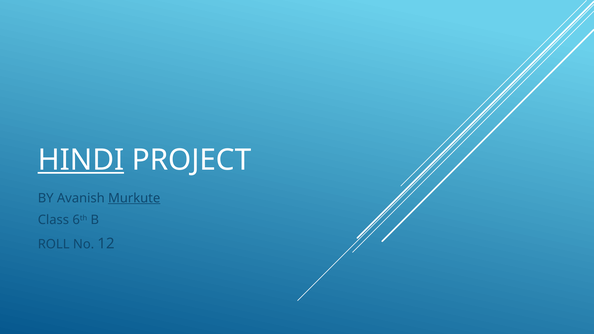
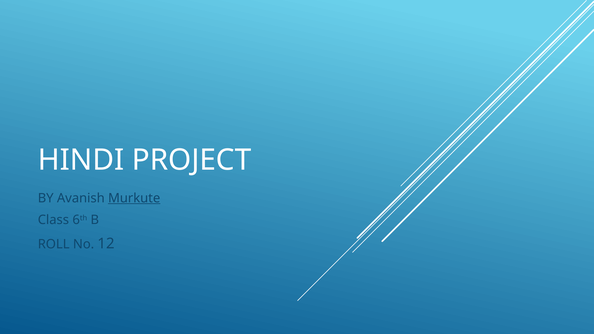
HINDI underline: present -> none
